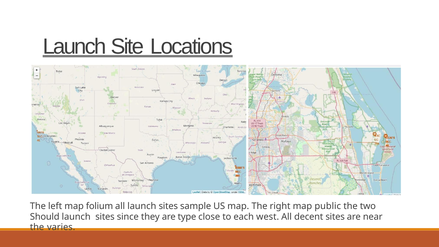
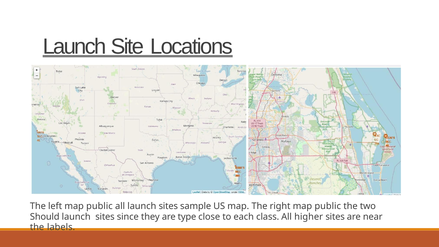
left map folium: folium -> public
west: west -> class
decent: decent -> higher
varies: varies -> labels
